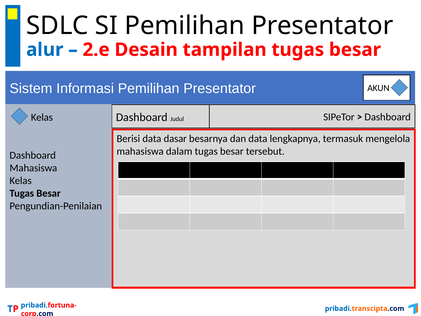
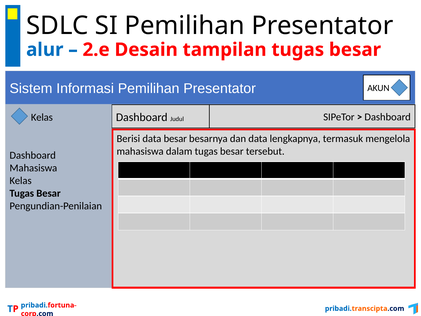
data dasar: dasar -> besar
